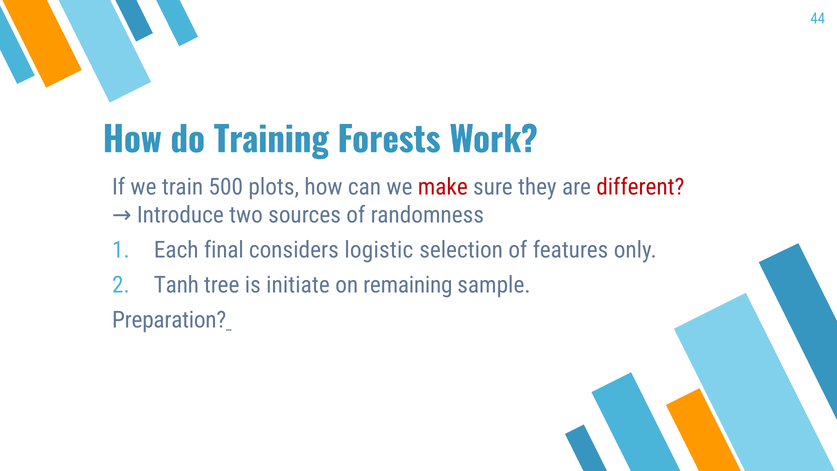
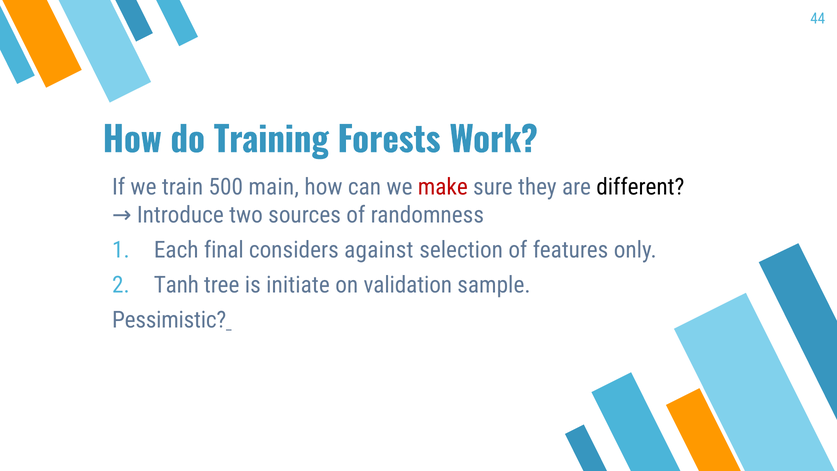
plots: plots -> main
different colour: red -> black
logistic: logistic -> against
remaining: remaining -> validation
Preparation: Preparation -> Pessimistic
